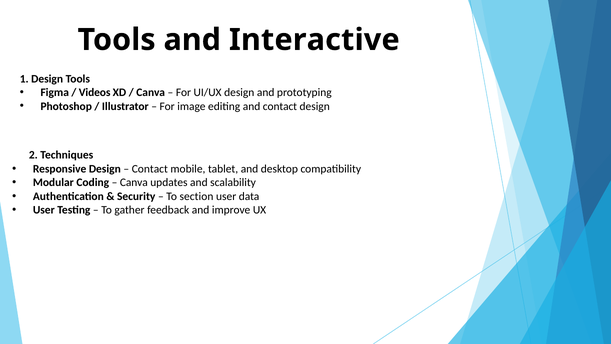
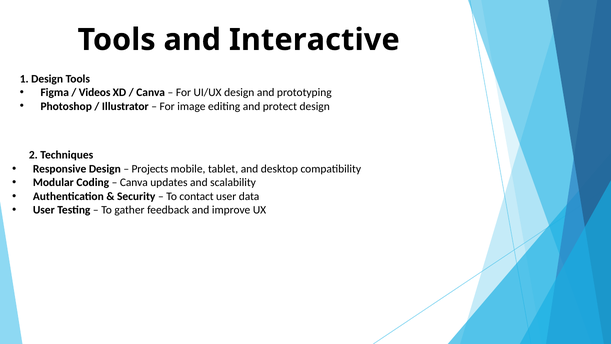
and contact: contact -> protect
Contact at (150, 169): Contact -> Projects
section: section -> contact
